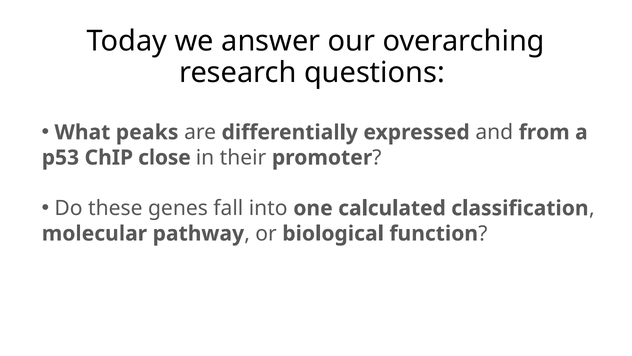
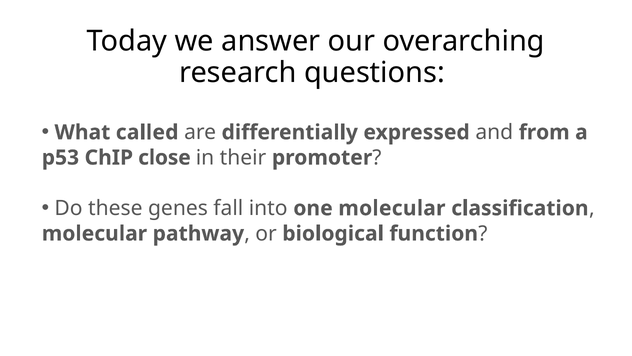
peaks: peaks -> called
one calculated: calculated -> molecular
